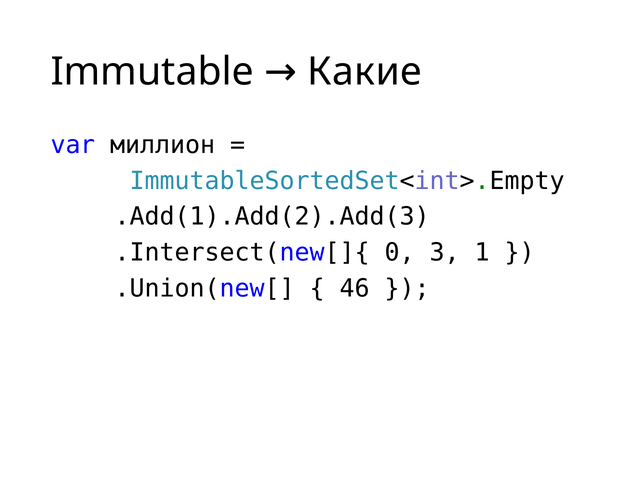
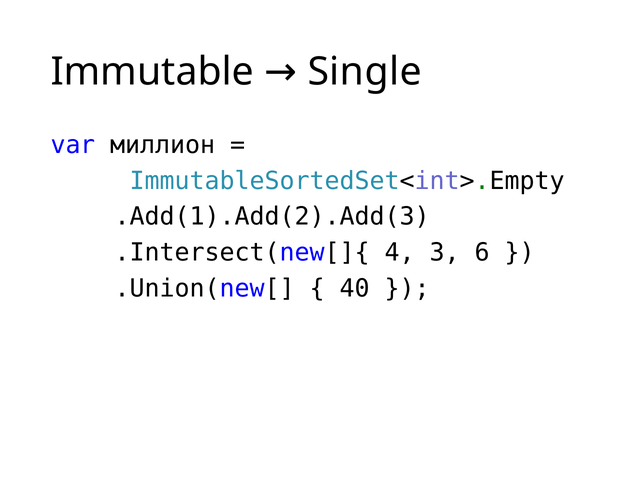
Какие: Какие -> Single
0: 0 -> 4
1: 1 -> 6
46: 46 -> 40
